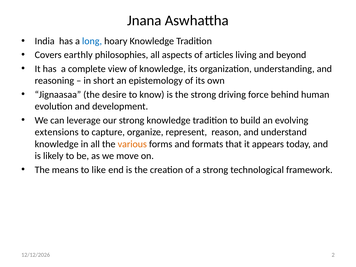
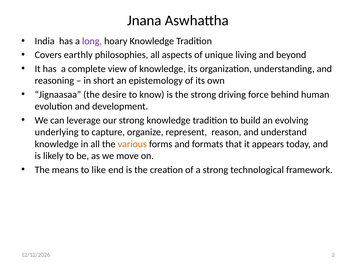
long colour: blue -> purple
articles: articles -> unique
extensions: extensions -> underlying
